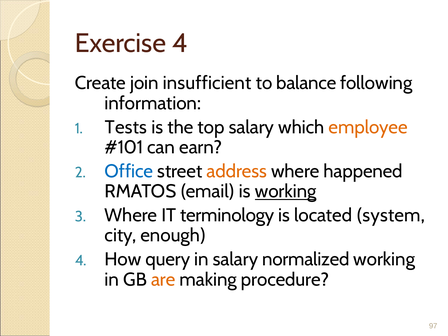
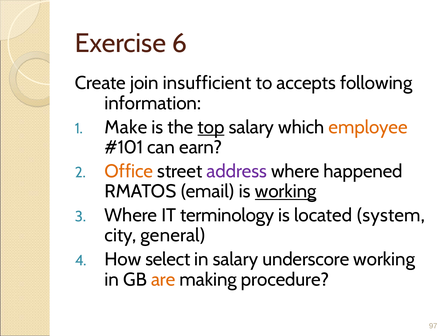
Exercise 4: 4 -> 6
balance: balance -> accepts
Tests: Tests -> Make
top underline: none -> present
Office colour: blue -> orange
address colour: orange -> purple
enough: enough -> general
query: query -> select
normalized: normalized -> underscore
